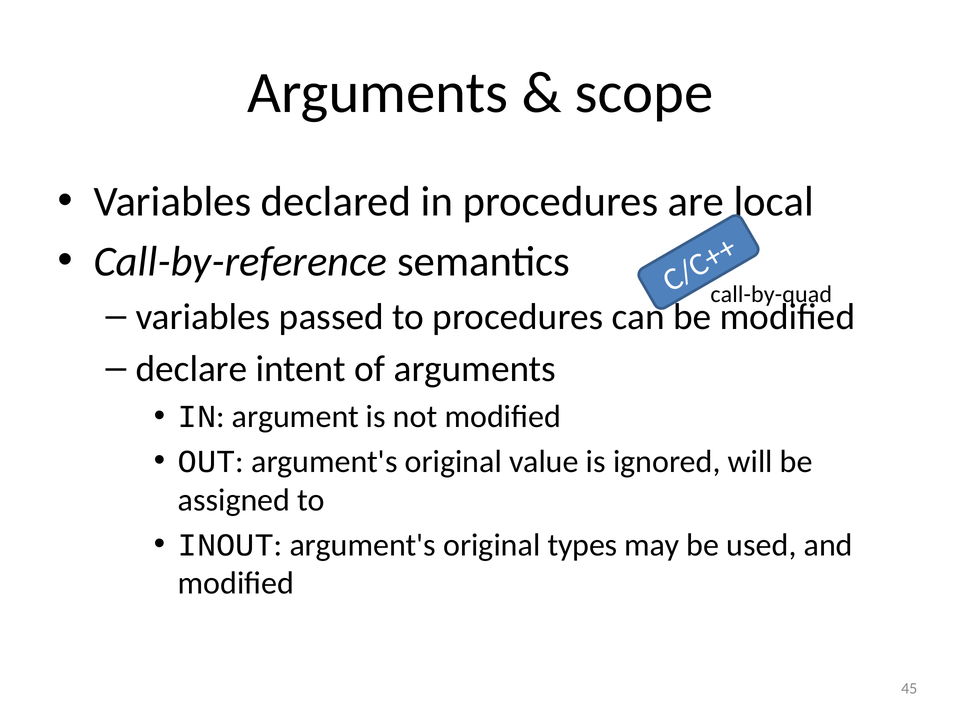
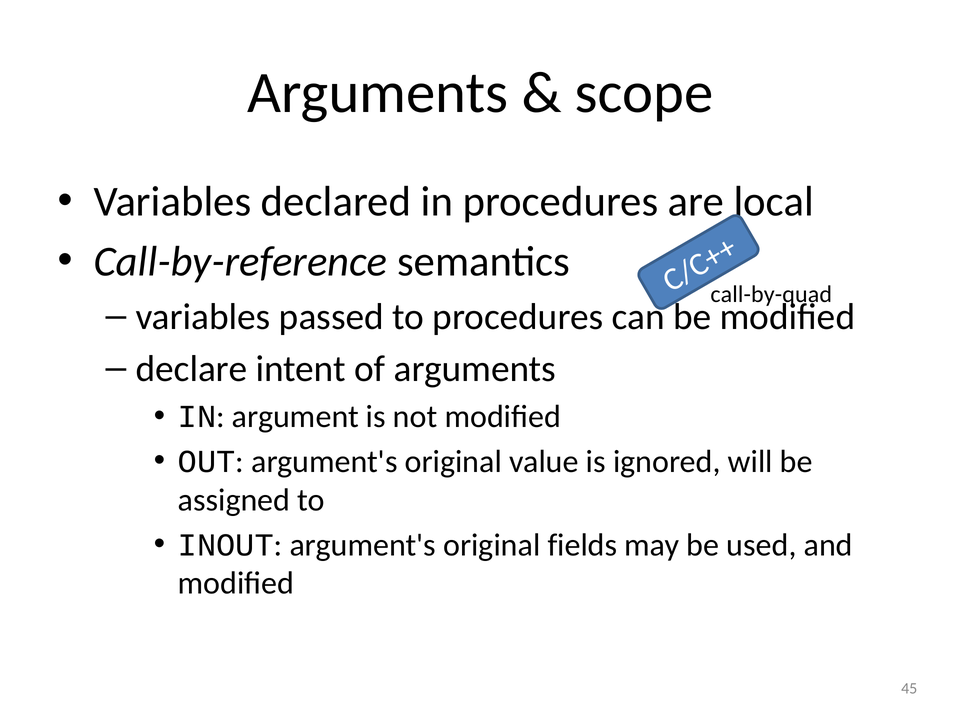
types: types -> fields
